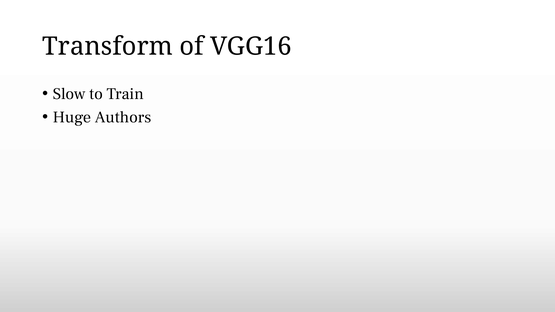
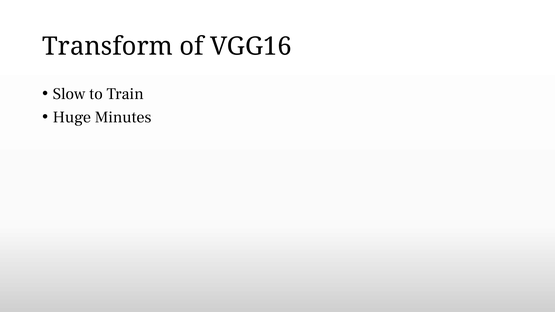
Authors: Authors -> Minutes
